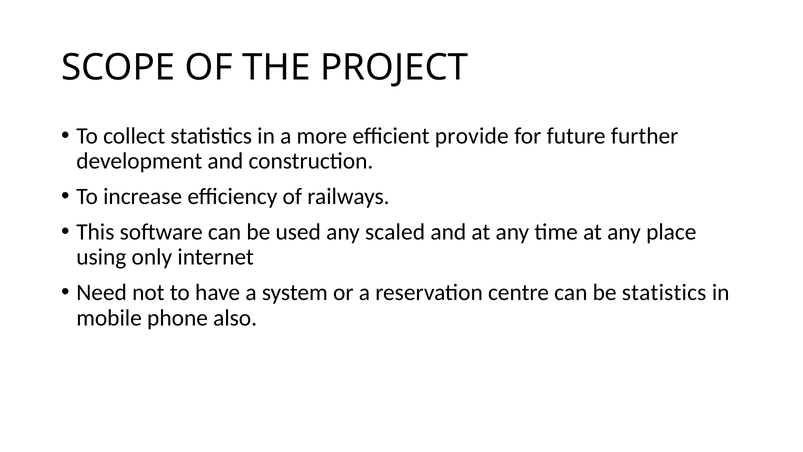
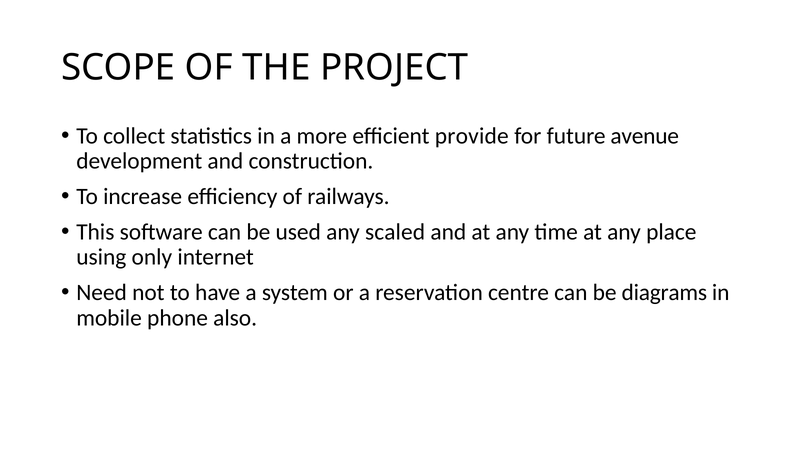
further: further -> avenue
be statistics: statistics -> diagrams
